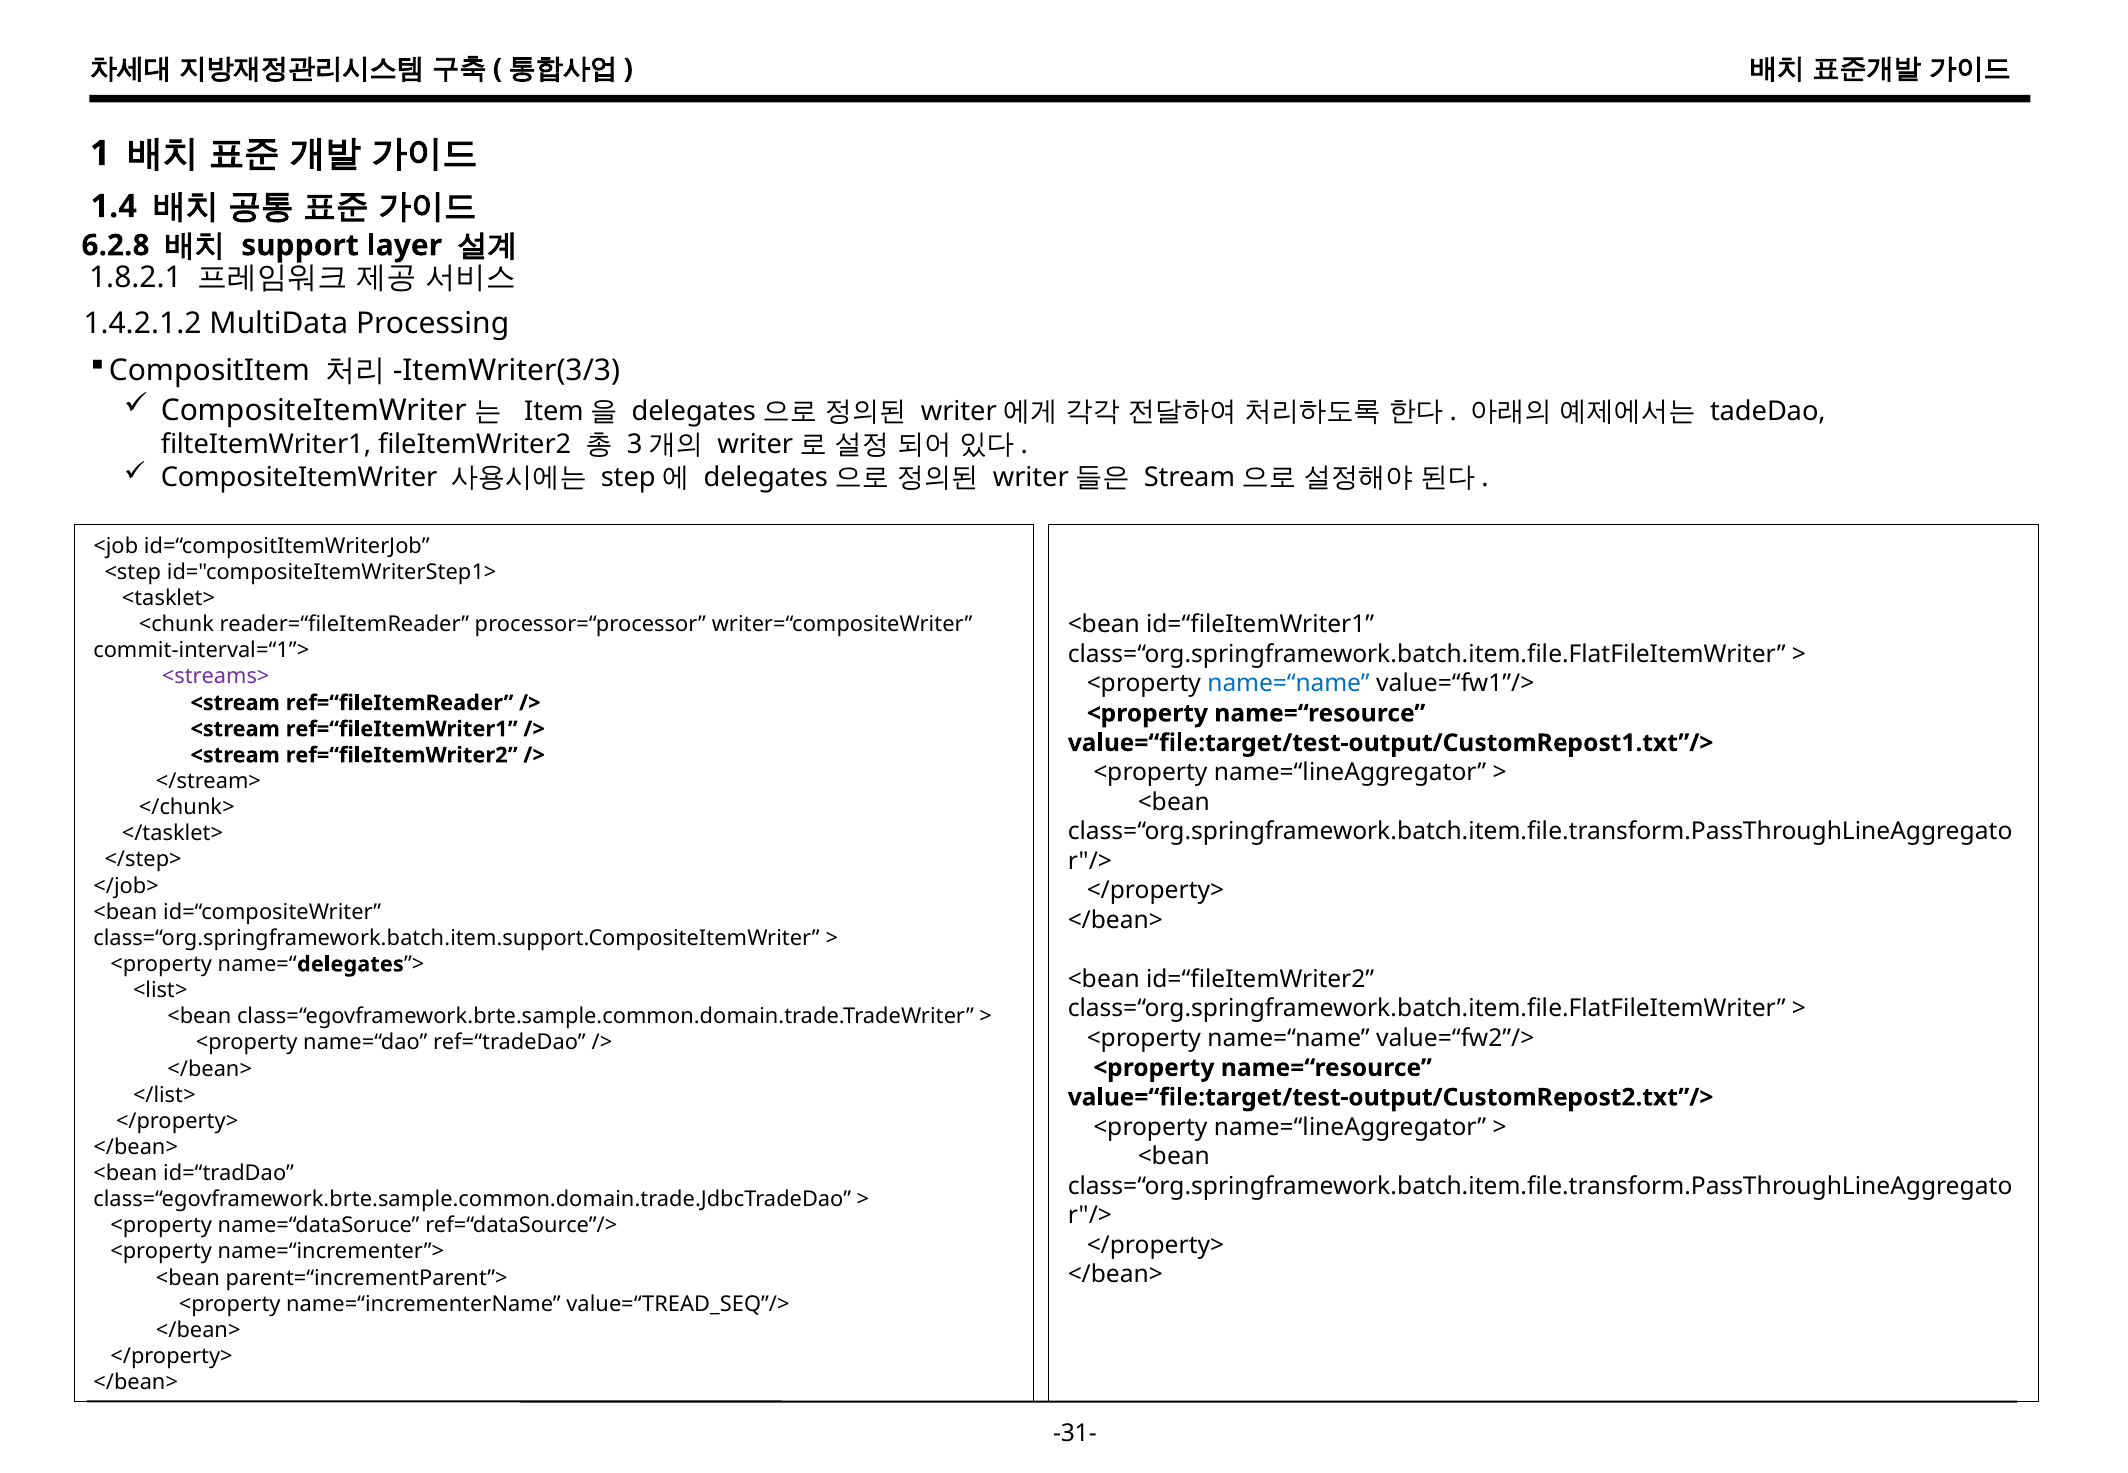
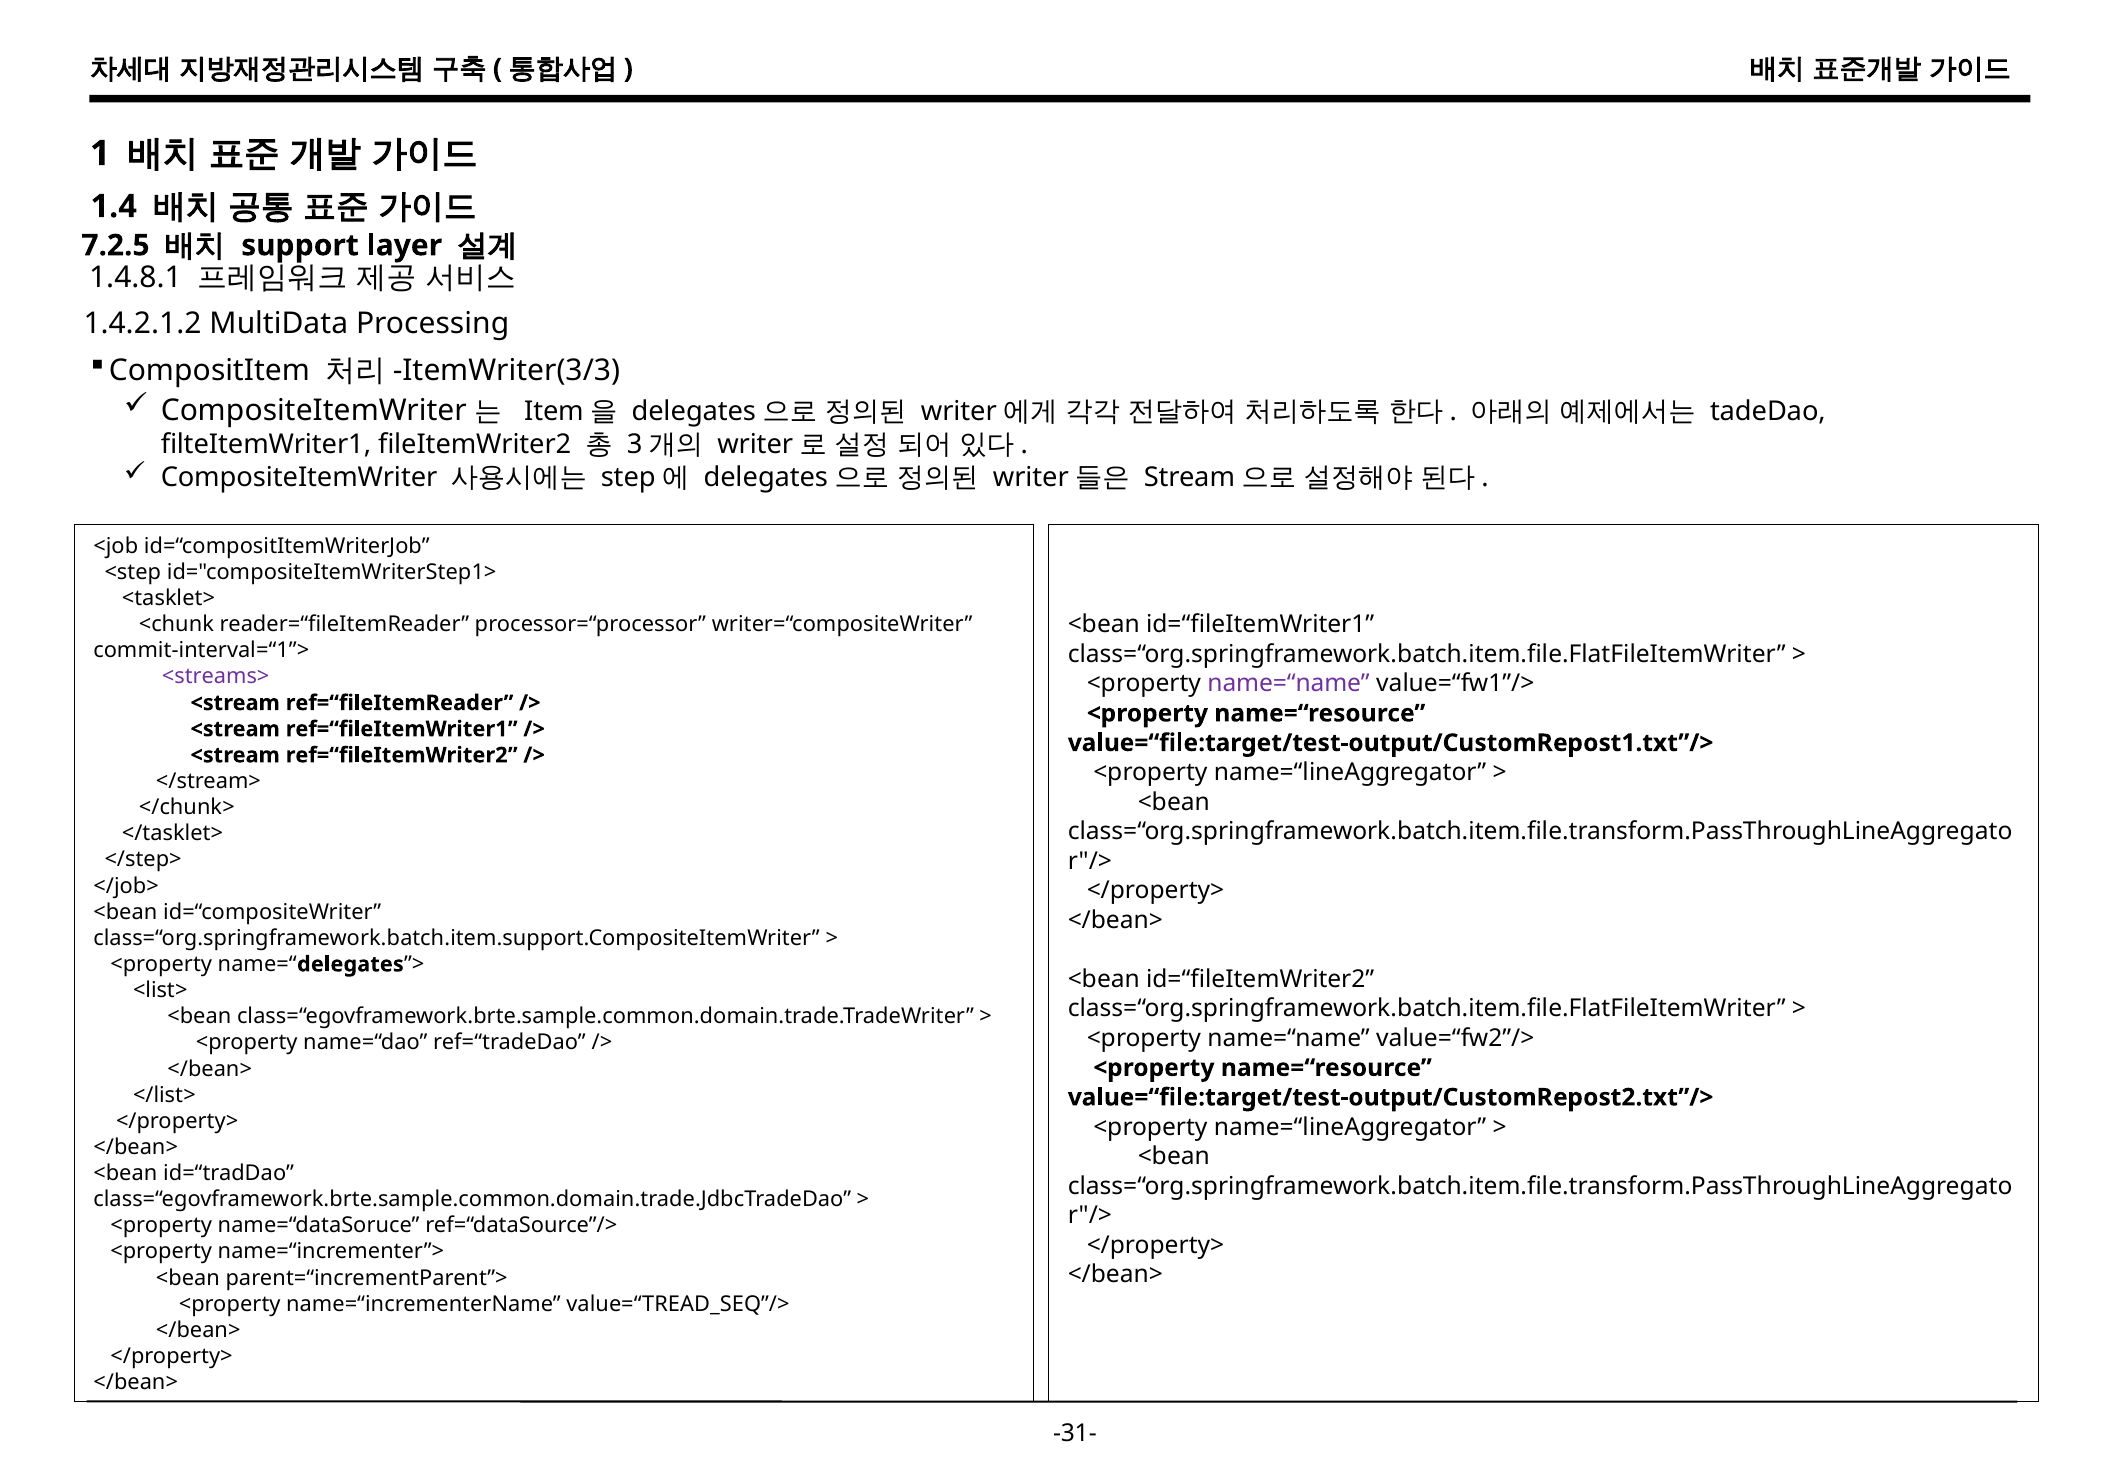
6.2.8: 6.2.8 -> 7.2.5
1.8.2.1: 1.8.2.1 -> 1.4.8.1
name=“name at (1289, 684) colour: blue -> purple
